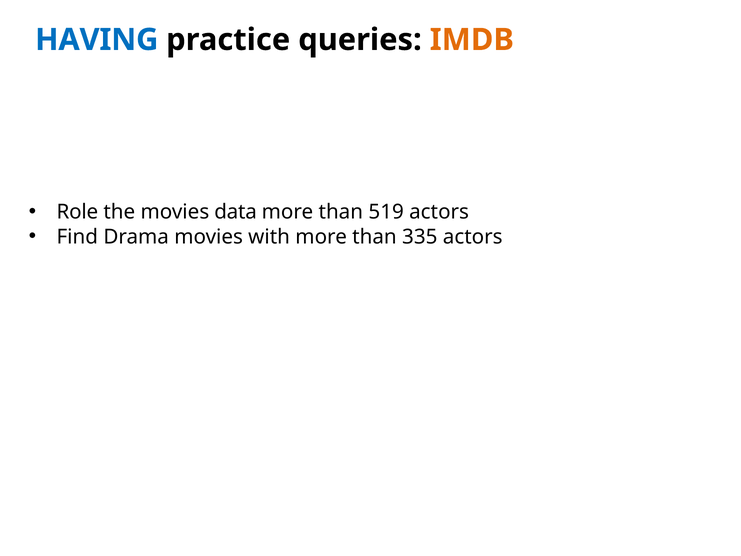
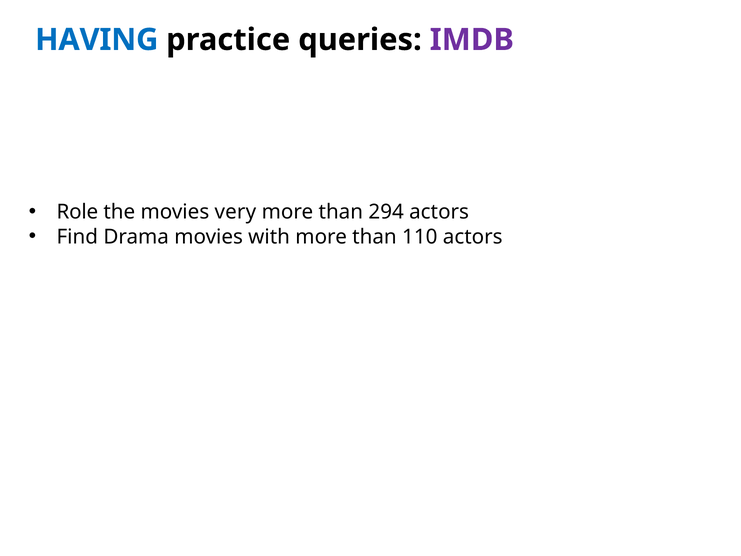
IMDB colour: orange -> purple
data: data -> very
519: 519 -> 294
335: 335 -> 110
